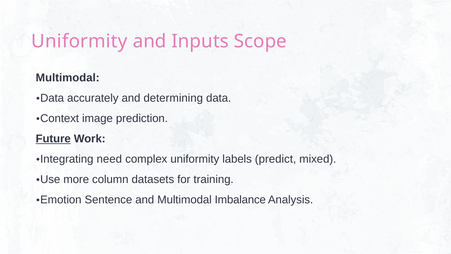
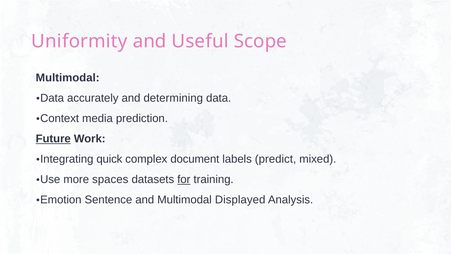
Inputs: Inputs -> Useful
image: image -> media
need: need -> quick
complex uniformity: uniformity -> document
column: column -> spaces
for underline: none -> present
Imbalance: Imbalance -> Displayed
